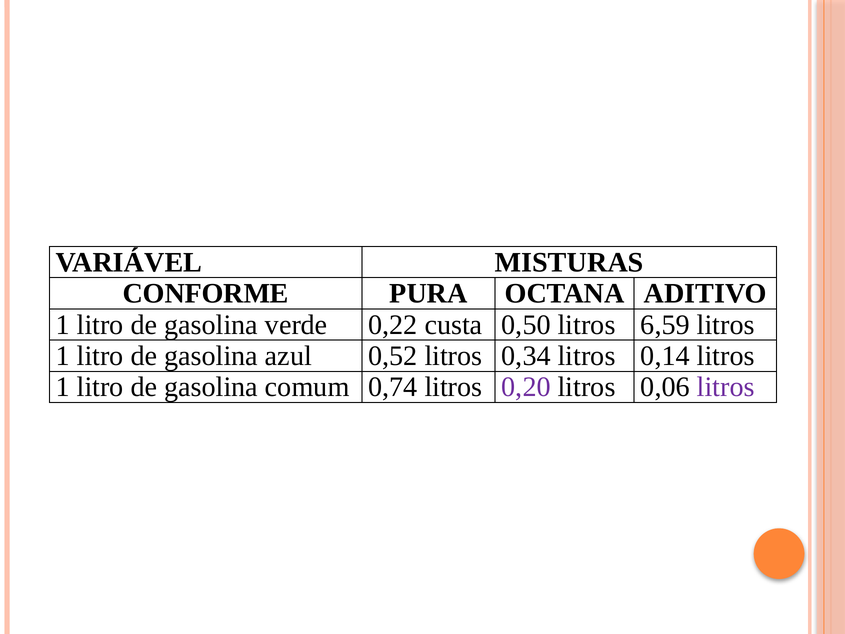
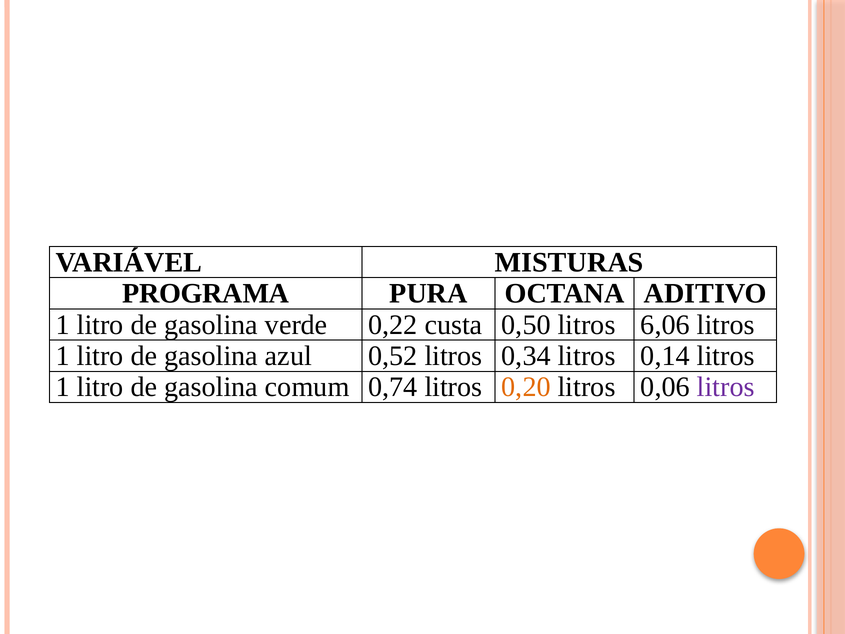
CONFORME: CONFORME -> PROGRAMA
6,59: 6,59 -> 6,06
0,20 colour: purple -> orange
